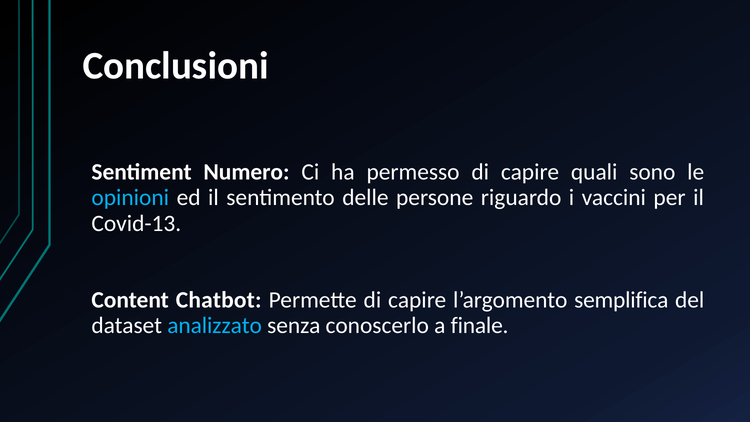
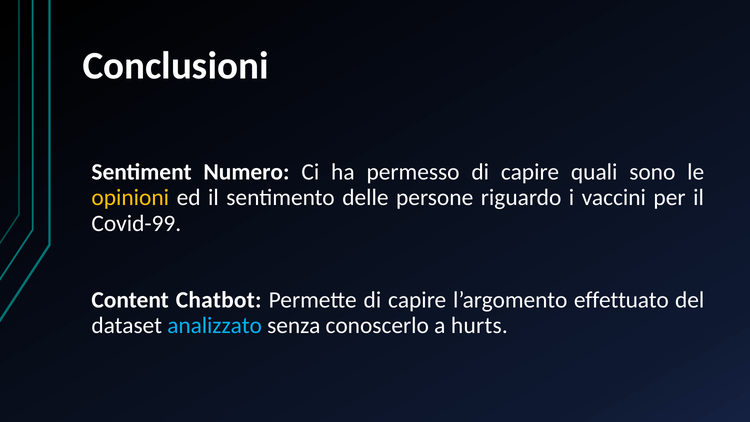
opinioni colour: light blue -> yellow
Covid-13: Covid-13 -> Covid-99
semplifica: semplifica -> effettuato
finale: finale -> hurts
